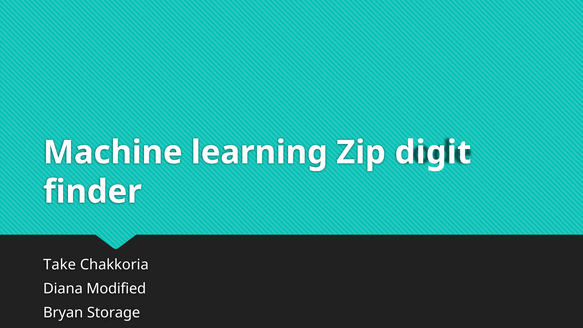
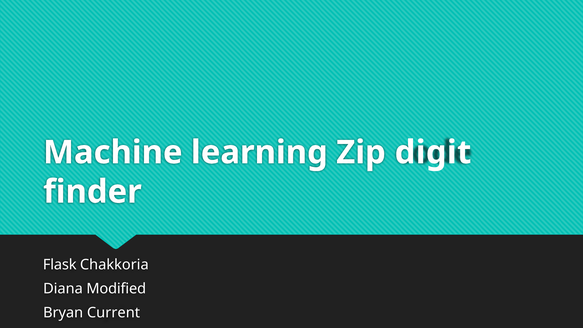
Take: Take -> Flask
Storage: Storage -> Current
